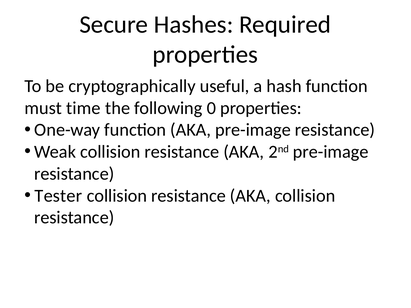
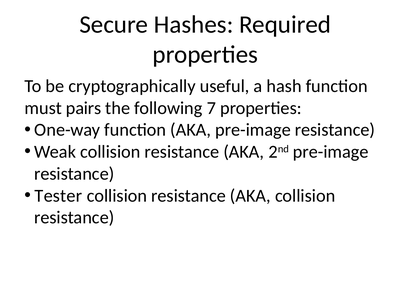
time: time -> pairs
0: 0 -> 7
